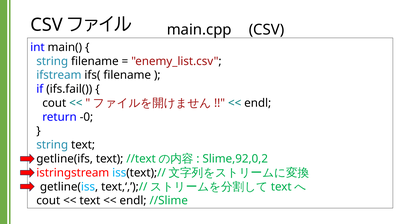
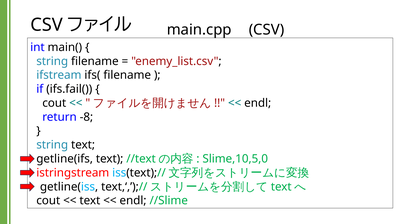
-0: -0 -> -8
Slime,92,0,2: Slime,92,0,2 -> Slime,10,5,0
